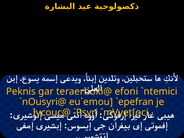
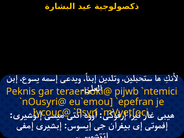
efoni: efoni -> pijwb
